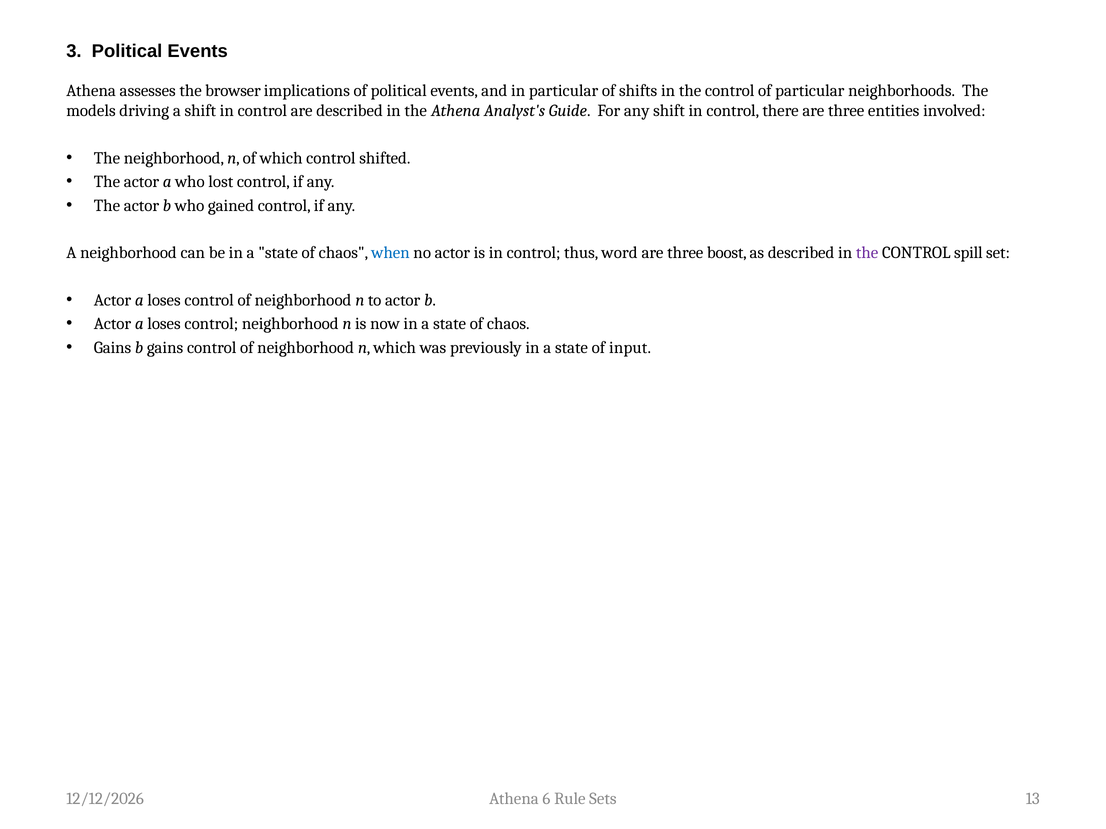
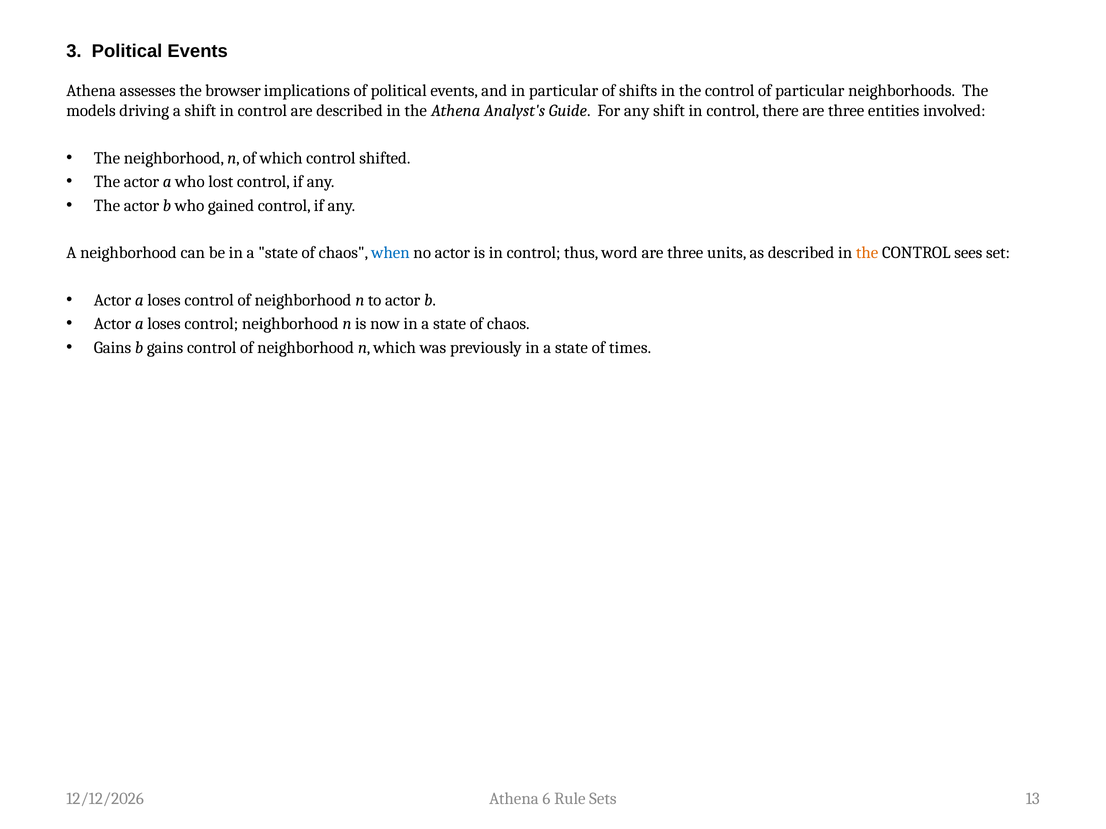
boost: boost -> units
the at (867, 253) colour: purple -> orange
spill: spill -> sees
input: input -> times
